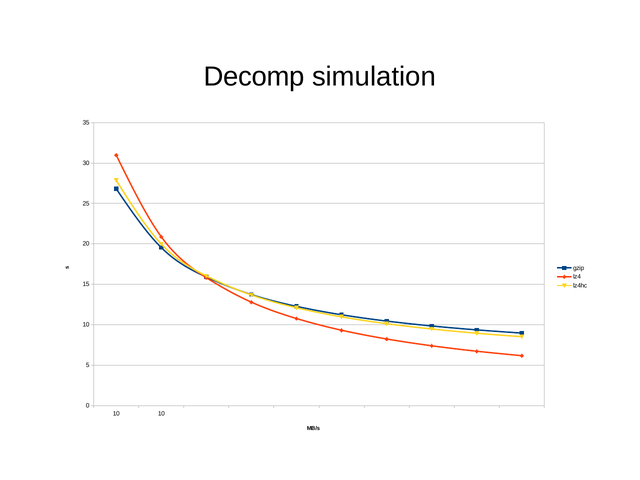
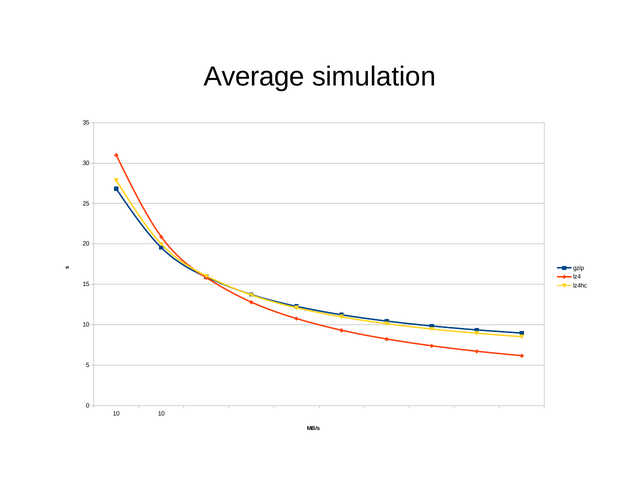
Decomp: Decomp -> Average
